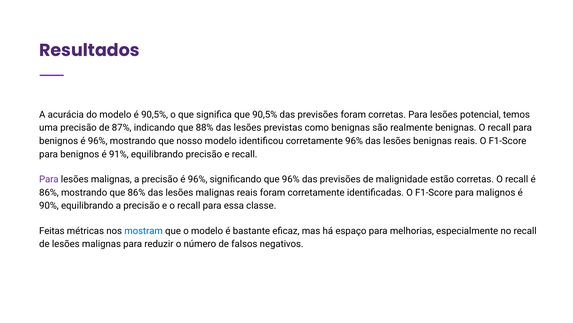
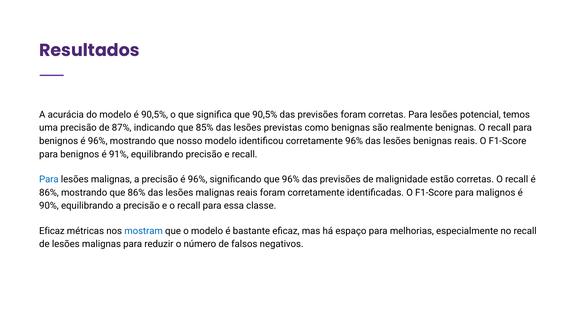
88%: 88% -> 85%
Para at (49, 179) colour: purple -> blue
Feitas at (52, 230): Feitas -> Eficaz
